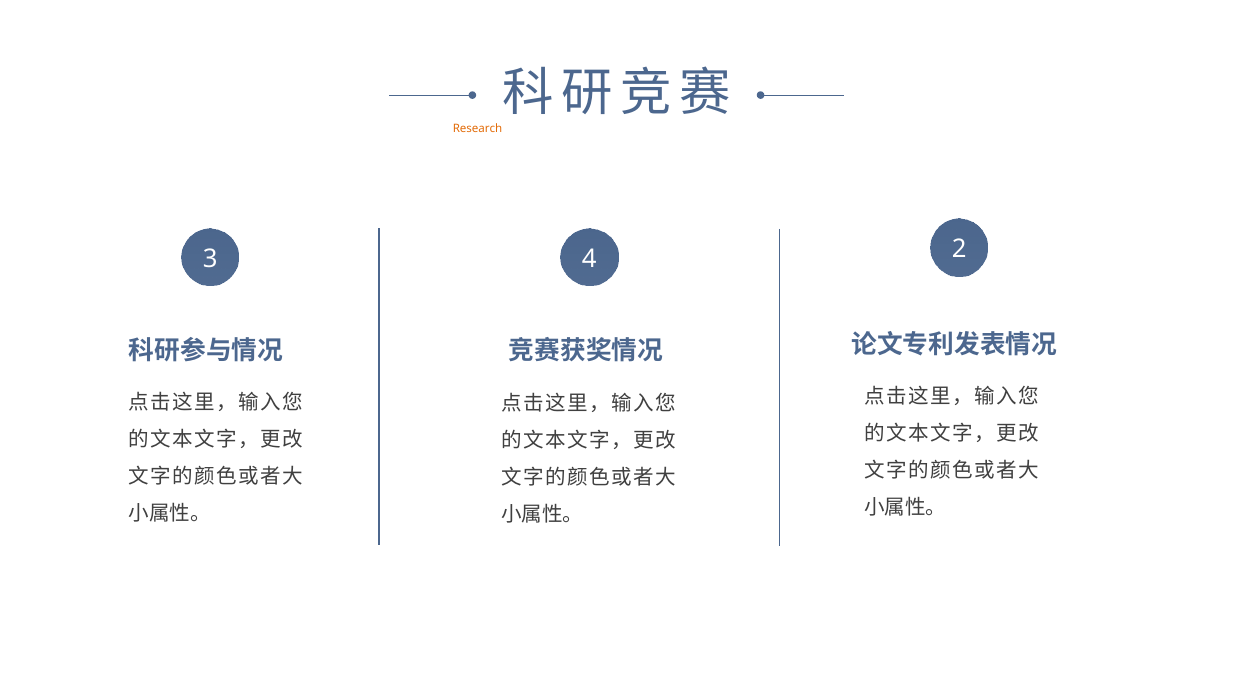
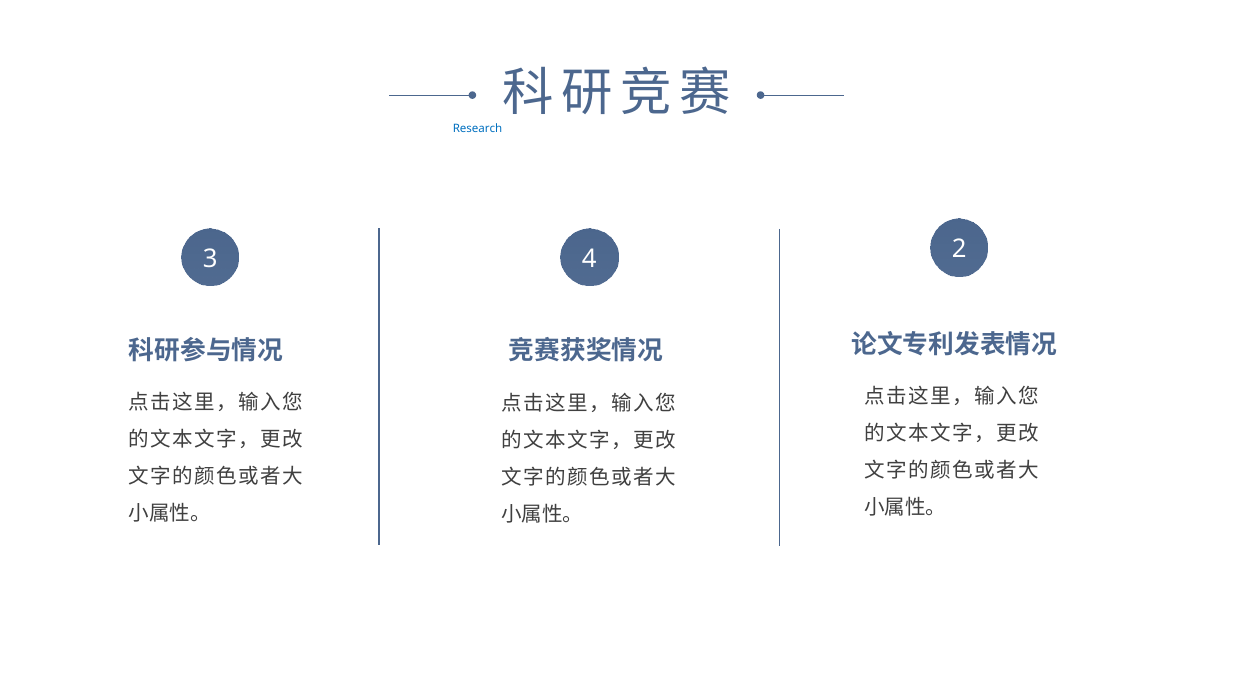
Research colour: orange -> blue
